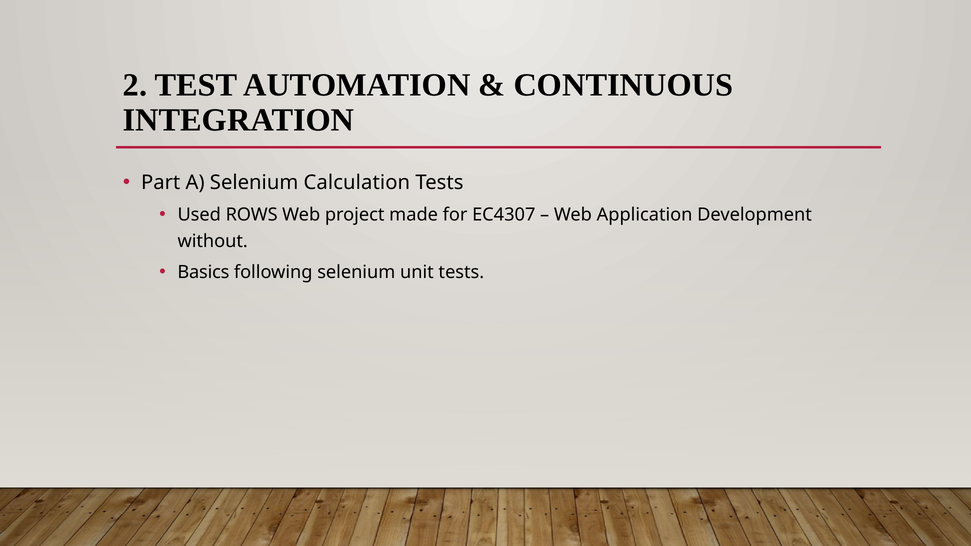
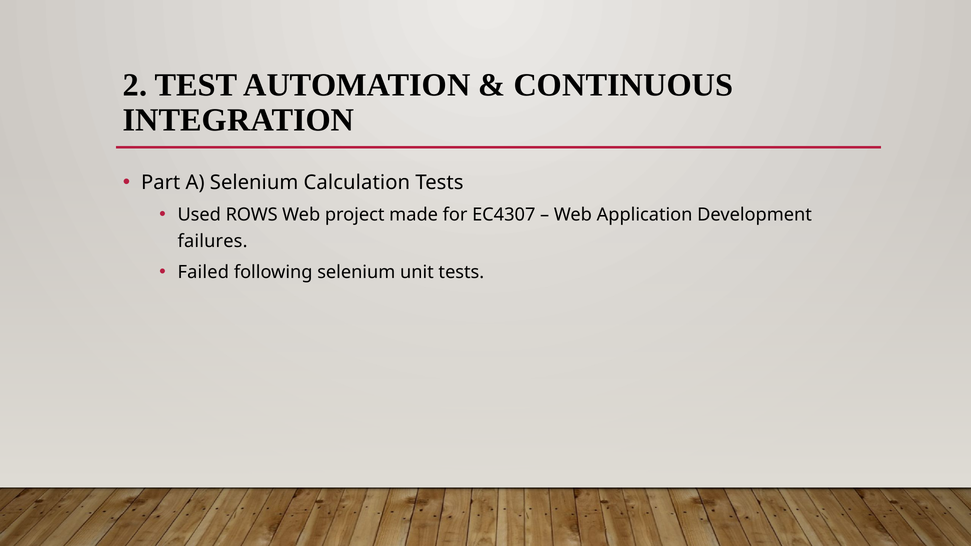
without: without -> failures
Basics: Basics -> Failed
